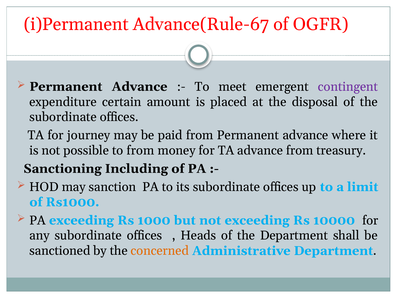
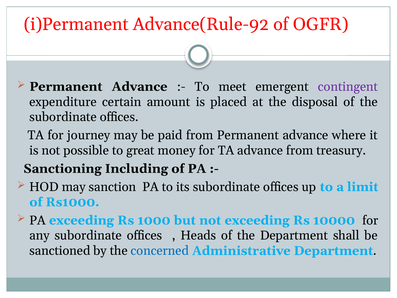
Advance(Rule-67: Advance(Rule-67 -> Advance(Rule-92
to from: from -> great
concerned colour: orange -> blue
